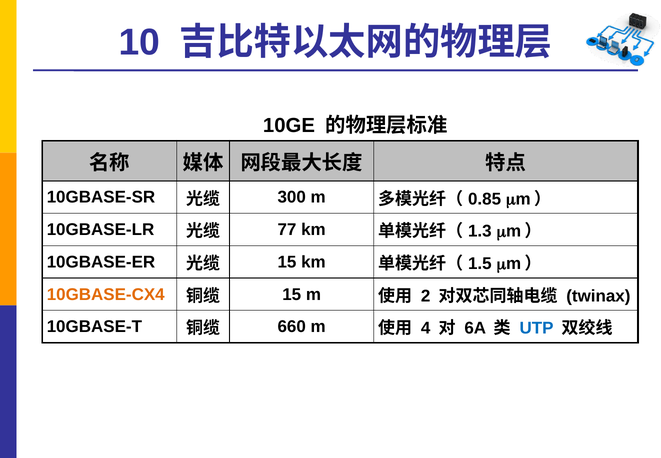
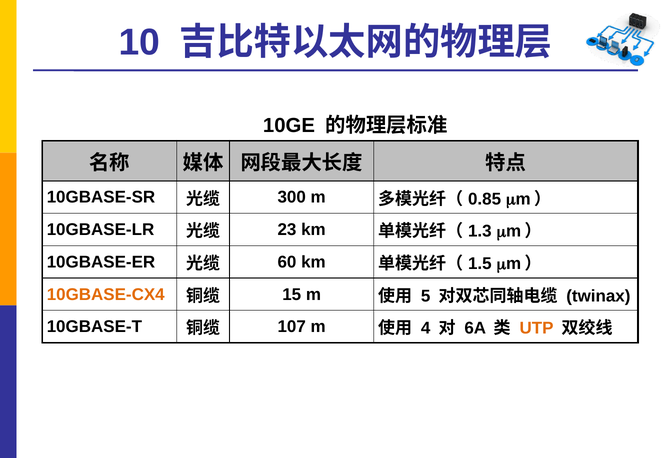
77: 77 -> 23
15 at (287, 262): 15 -> 60
2: 2 -> 5
660: 660 -> 107
UTP colour: blue -> orange
